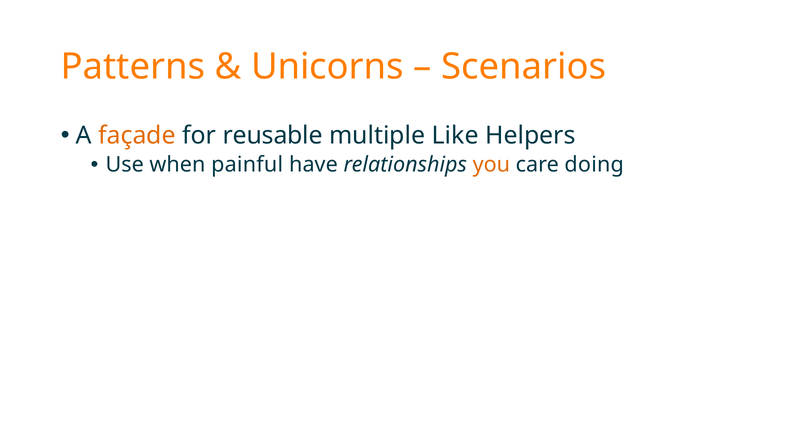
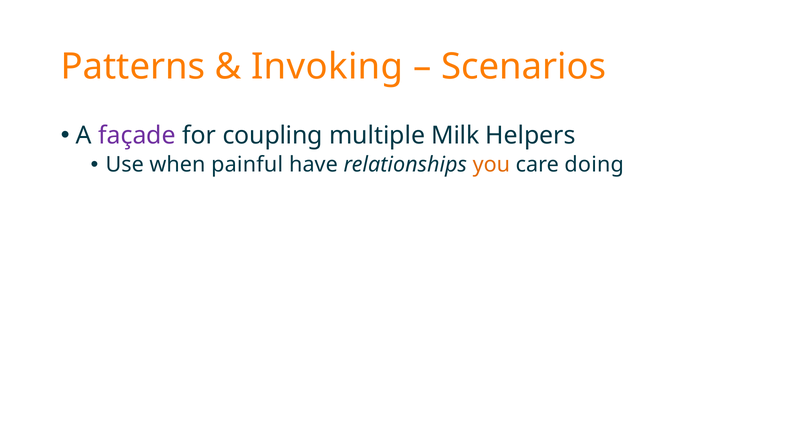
Unicorns: Unicorns -> Invoking
façade colour: orange -> purple
reusable: reusable -> coupling
Like: Like -> Milk
